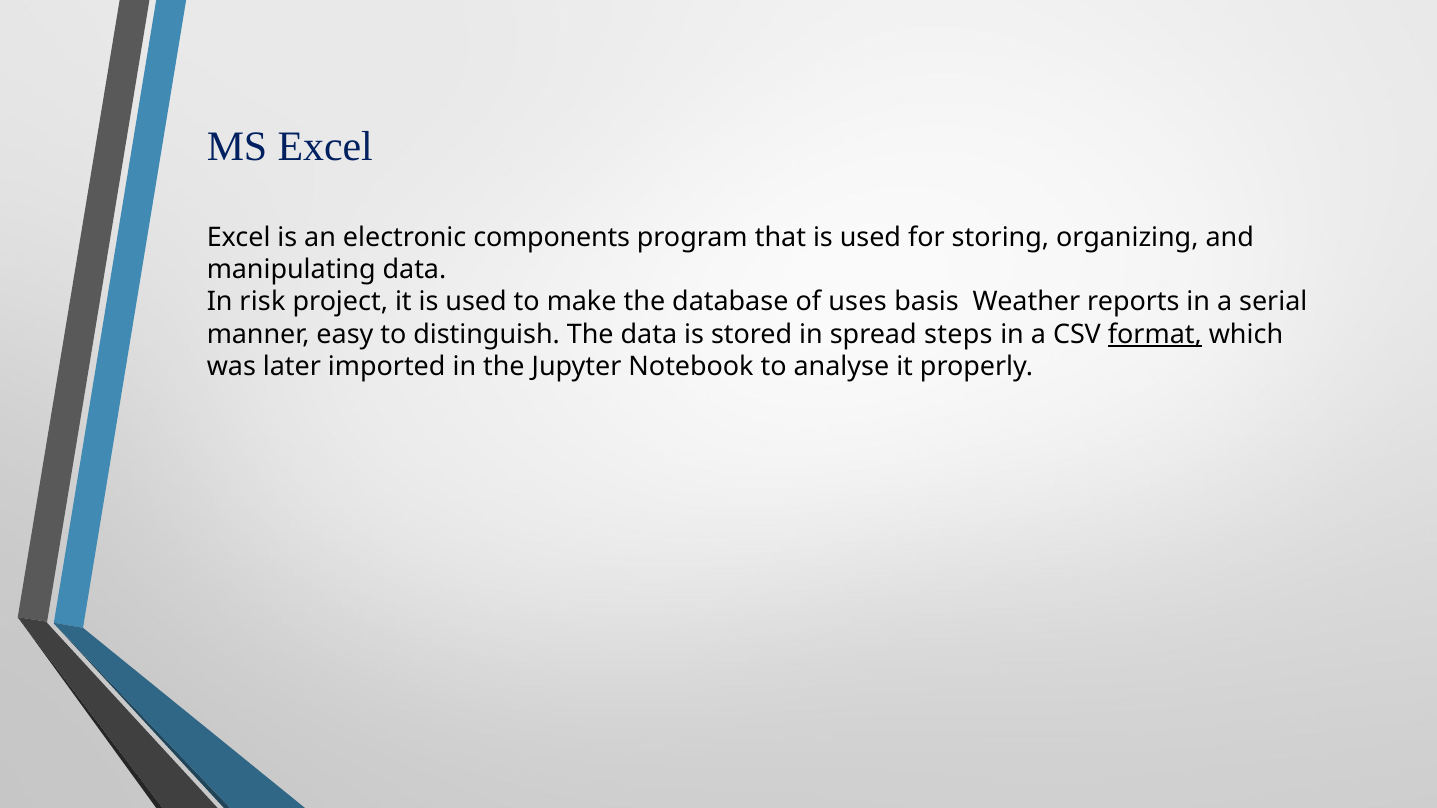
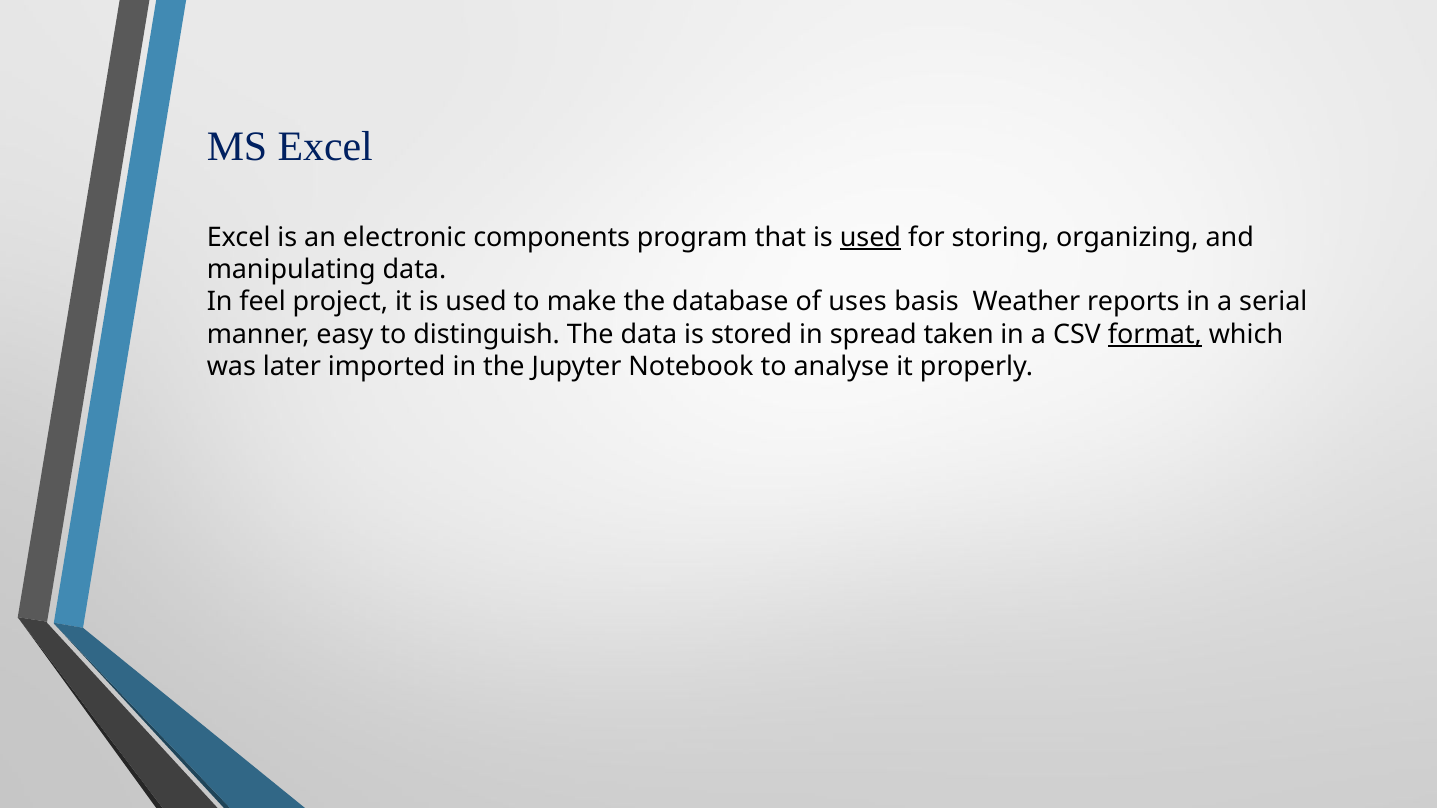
used at (870, 237) underline: none -> present
risk: risk -> feel
steps: steps -> taken
